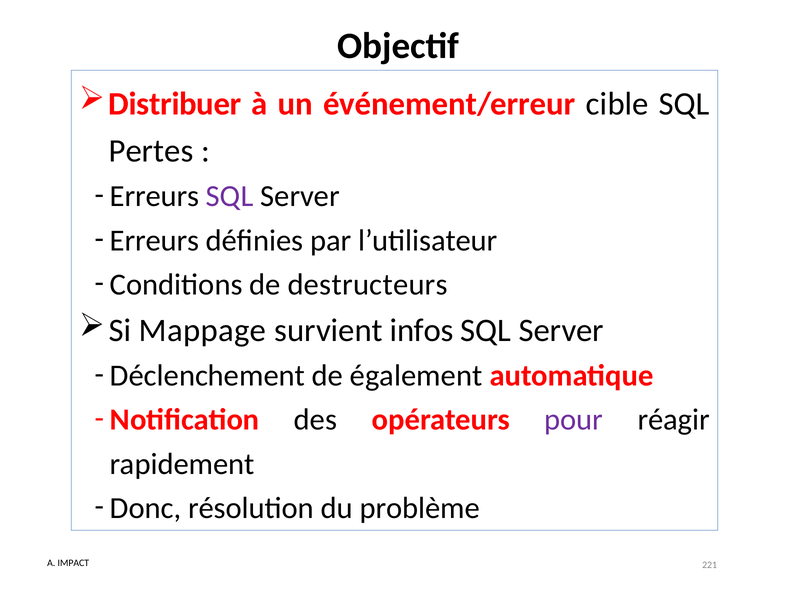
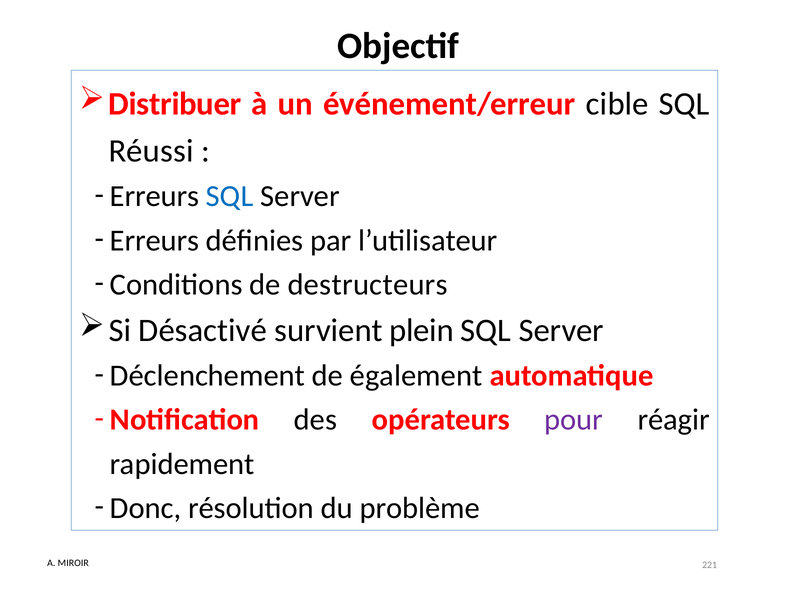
Pertes: Pertes -> Réussi
SQL at (230, 196) colour: purple -> blue
Mappage: Mappage -> Désactivé
infos: infos -> plein
IMPACT: IMPACT -> MIROIR
